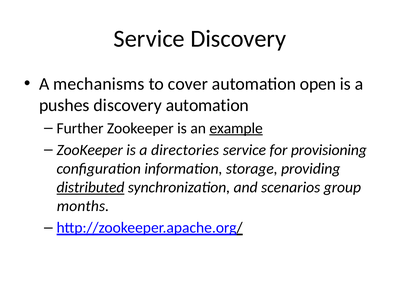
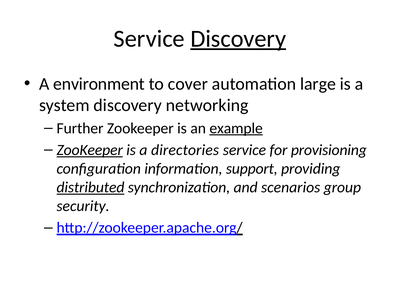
Discovery at (238, 39) underline: none -> present
mechanisms: mechanisms -> environment
open: open -> large
pushes: pushes -> system
discovery automation: automation -> networking
ZooKeeper at (90, 150) underline: none -> present
storage: storage -> support
months: months -> security
